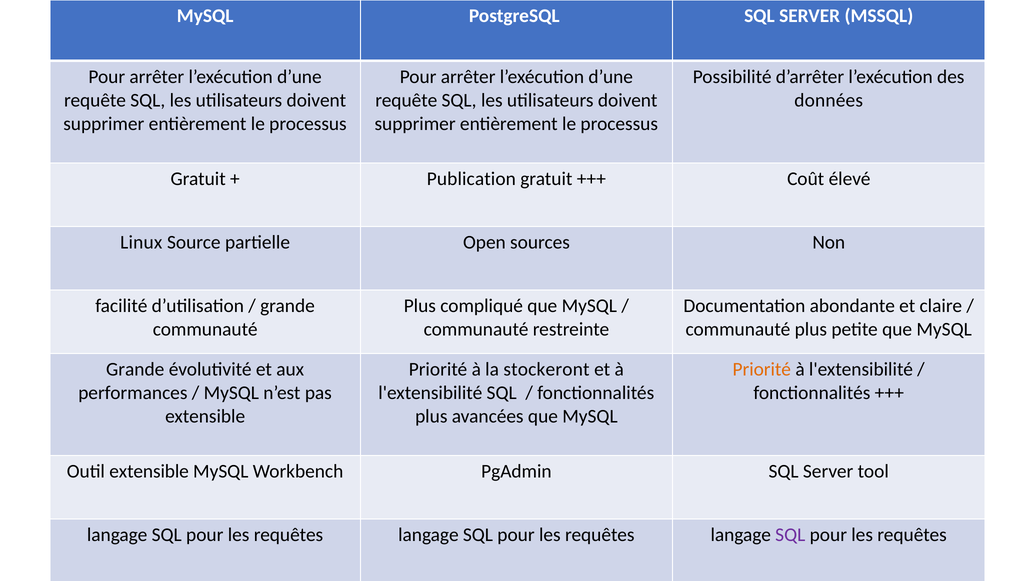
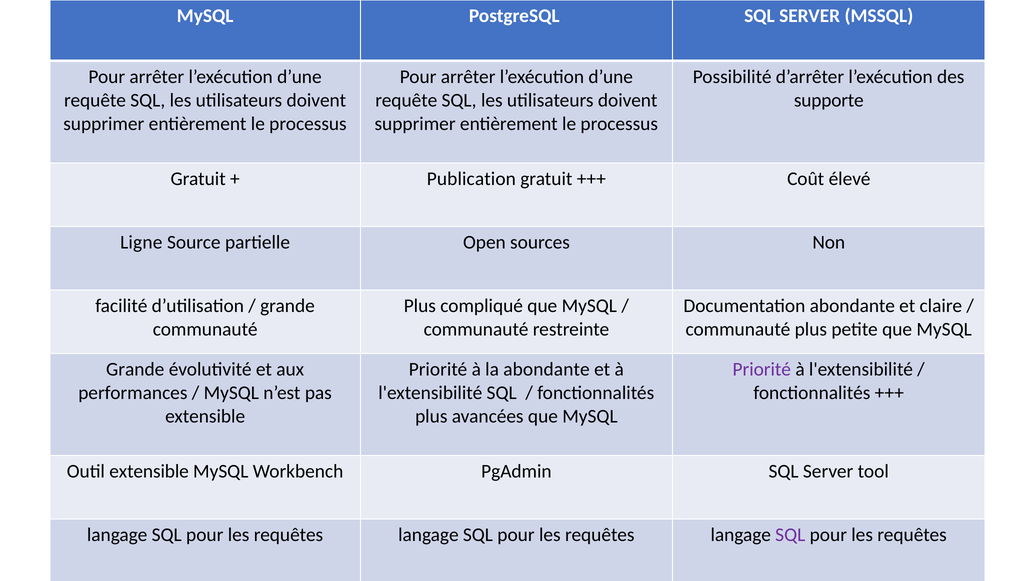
données: données -> supporte
Linux: Linux -> Ligne
la stockeront: stockeront -> abondante
Priorité at (762, 369) colour: orange -> purple
